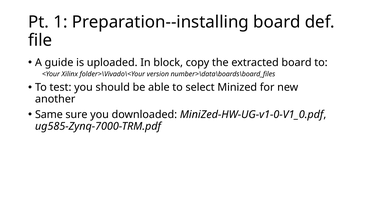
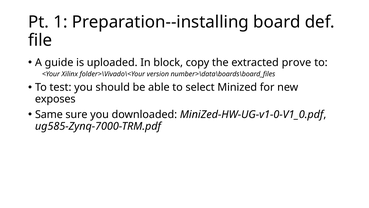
extracted board: board -> prove
another: another -> exposes
